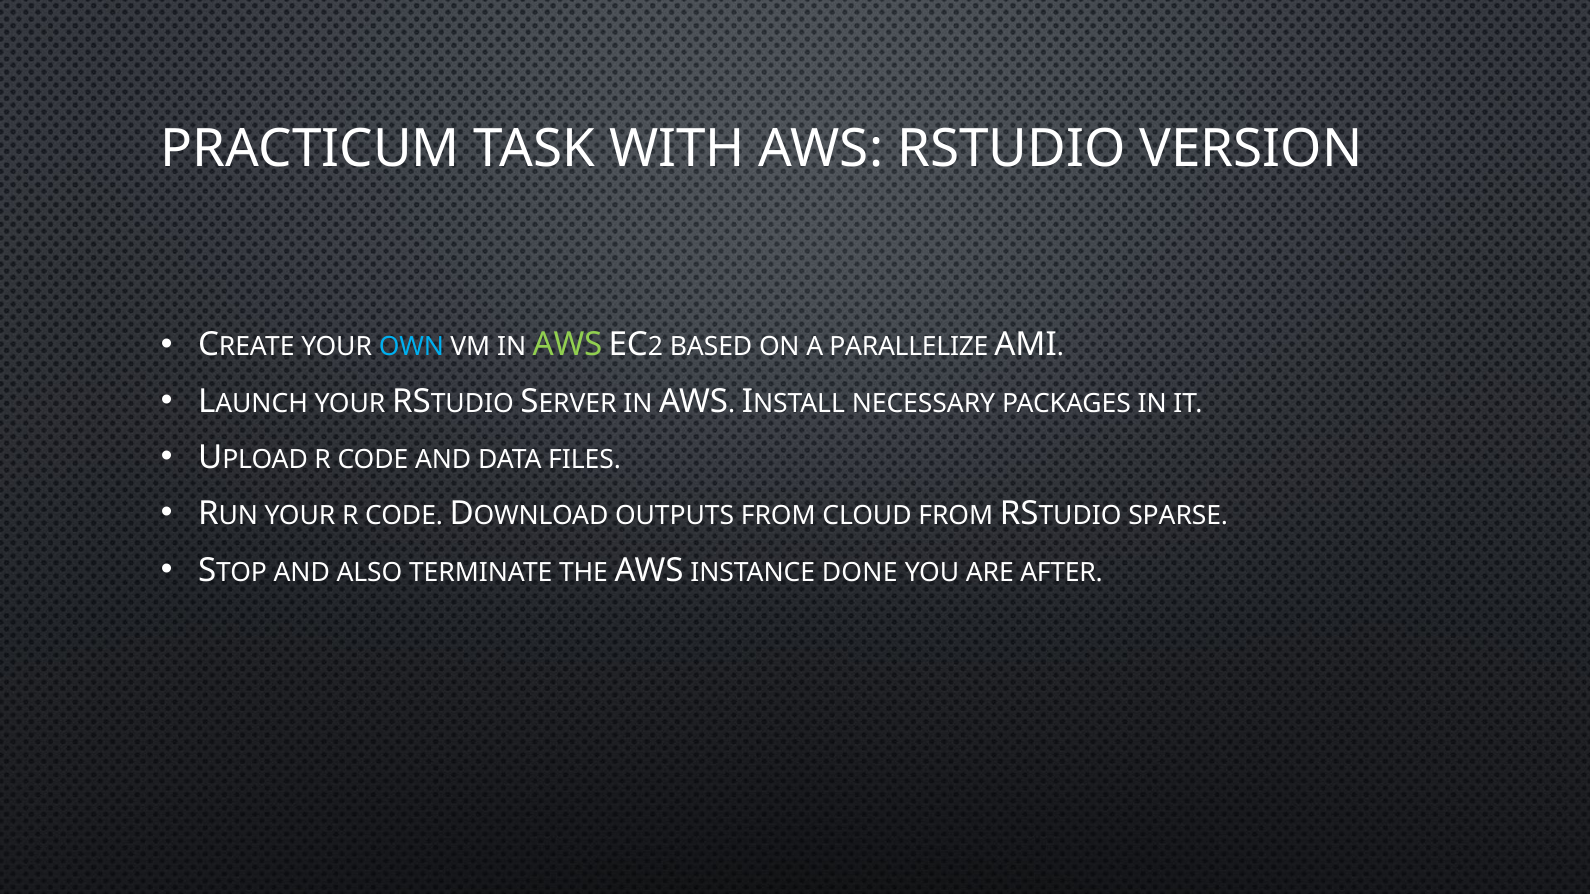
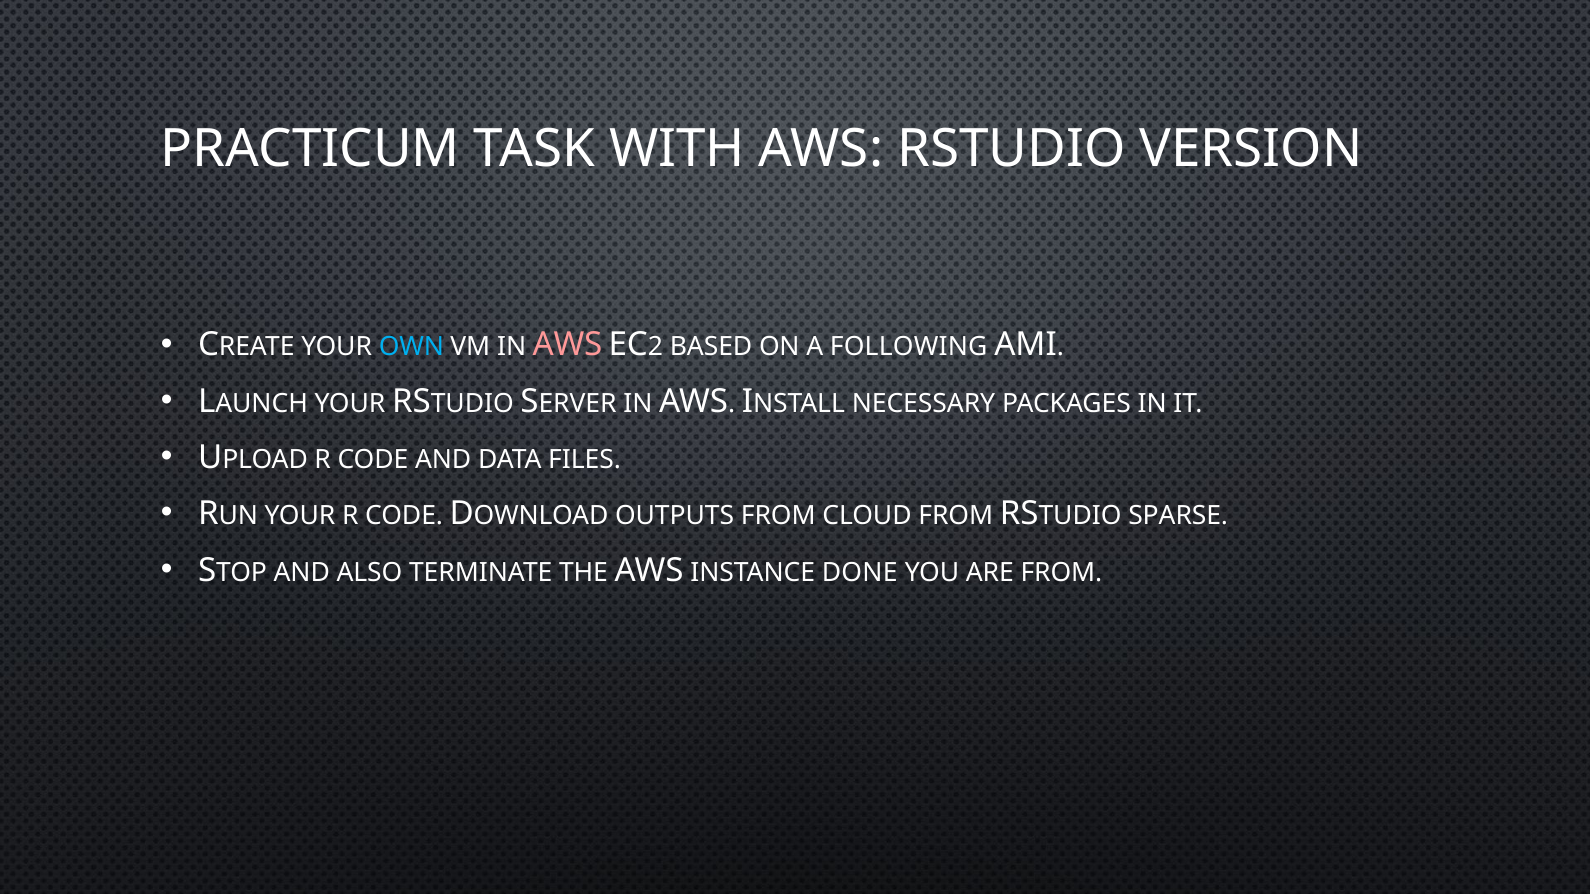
AWS at (567, 345) colour: light green -> pink
PARALLELIZE: PARALLELIZE -> FOLLOWING
ARE AFTER: AFTER -> FROM
